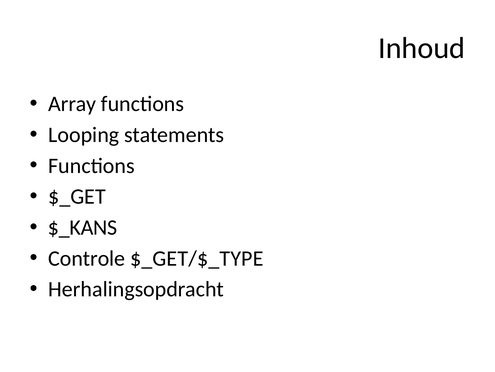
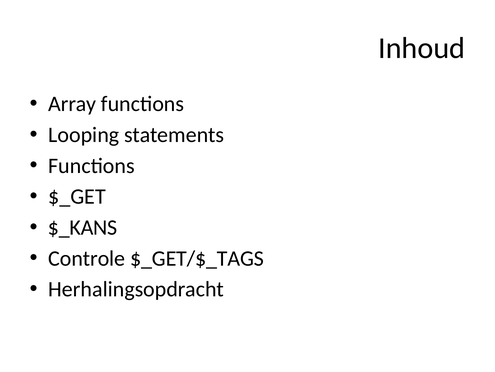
$_GET/$_TYPE: $_GET/$_TYPE -> $_GET/$_TAGS
